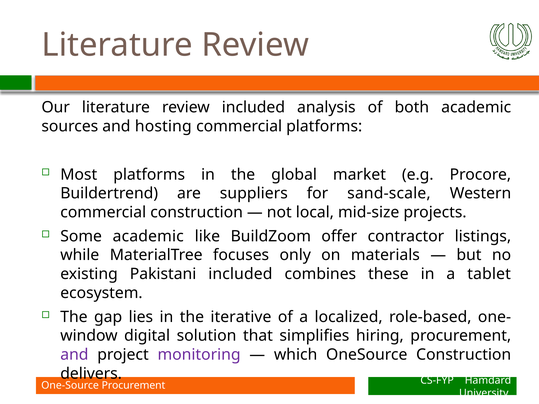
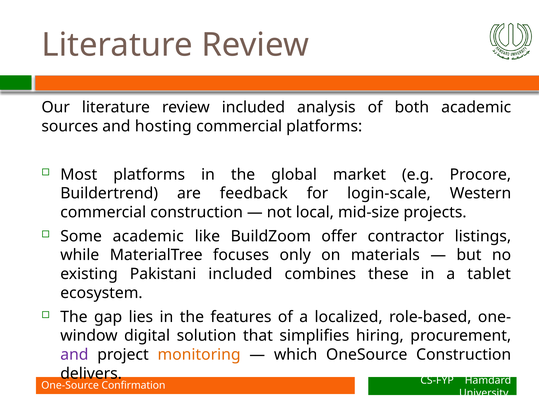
suppliers: suppliers -> feedback
sand-scale: sand-scale -> login-scale
iterative: iterative -> features
monitoring colour: purple -> orange
One-Source Procurement: Procurement -> Confirmation
